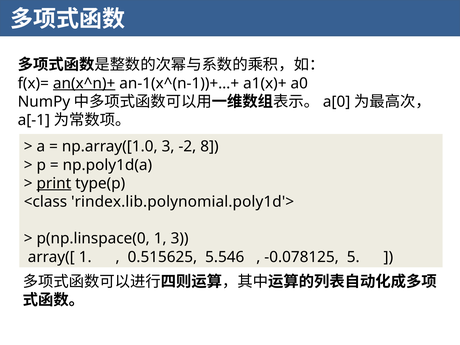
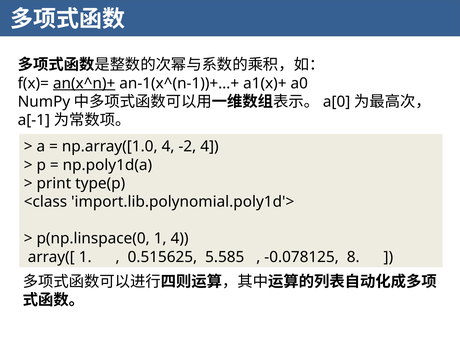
np.array([1.0 3: 3 -> 4
-2 8: 8 -> 4
print underline: present -> none
rindex.lib.polynomial.poly1d'>: rindex.lib.polynomial.poly1d'> -> import.lib.polynomial.poly1d'>
1 3: 3 -> 4
5.546: 5.546 -> 5.585
5: 5 -> 8
